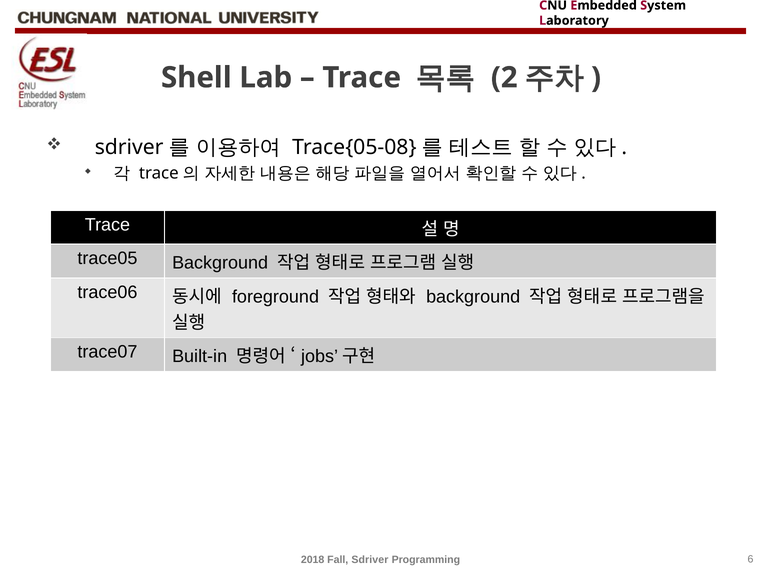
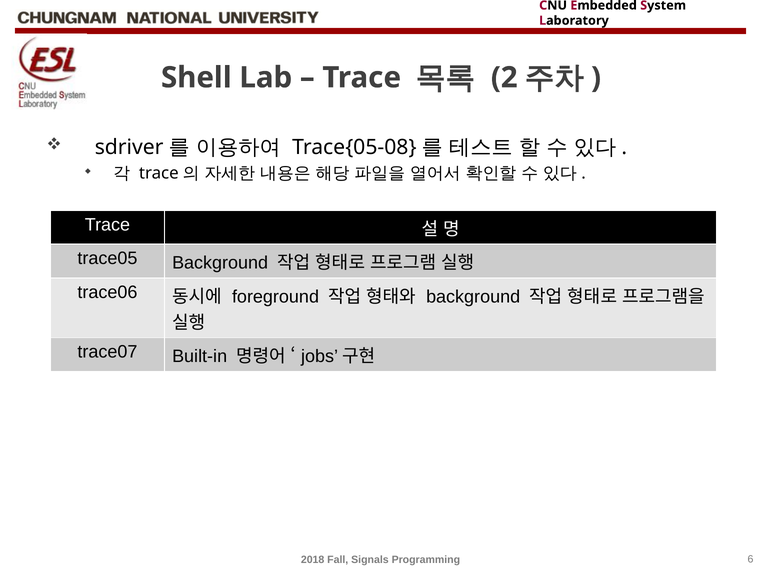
Sdriver: Sdriver -> Signals
